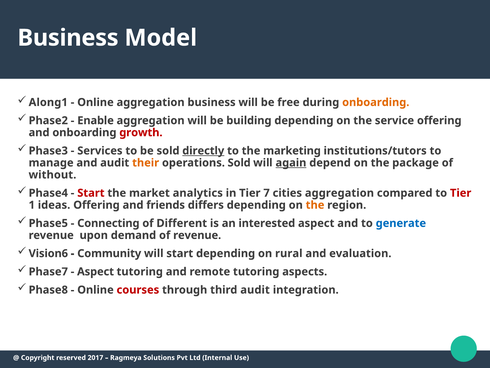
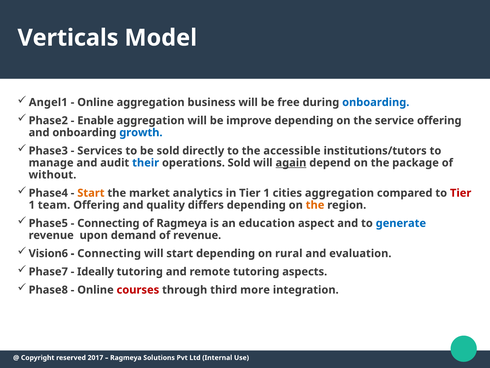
Business at (68, 38): Business -> Verticals
Along1: Along1 -> Angel1
onboarding at (376, 102) colour: orange -> blue
building: building -> improve
growth colour: red -> blue
directly underline: present -> none
marketing: marketing -> accessible
their colour: orange -> blue
Start at (91, 193) colour: red -> orange
in Tier 7: 7 -> 1
ideas: ideas -> team
friends: friends -> quality
of Different: Different -> Ragmeya
interested: interested -> education
Community at (109, 253): Community -> Connecting
Aspect at (96, 271): Aspect -> Ideally
third audit: audit -> more
